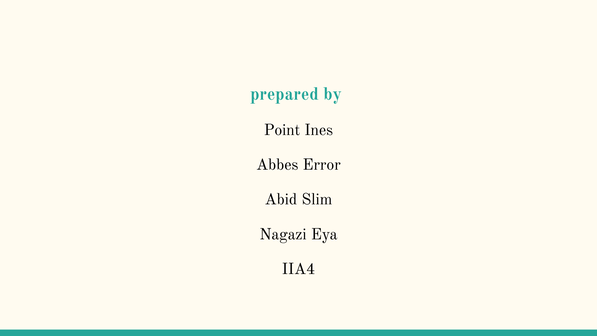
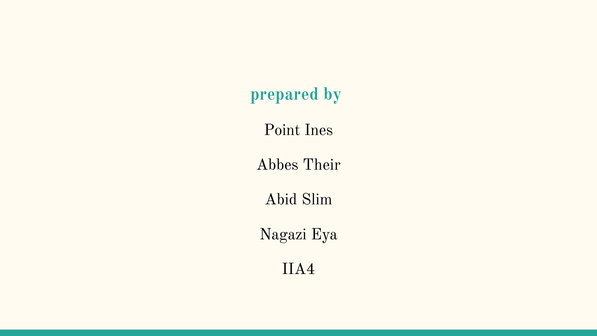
Error: Error -> Their
